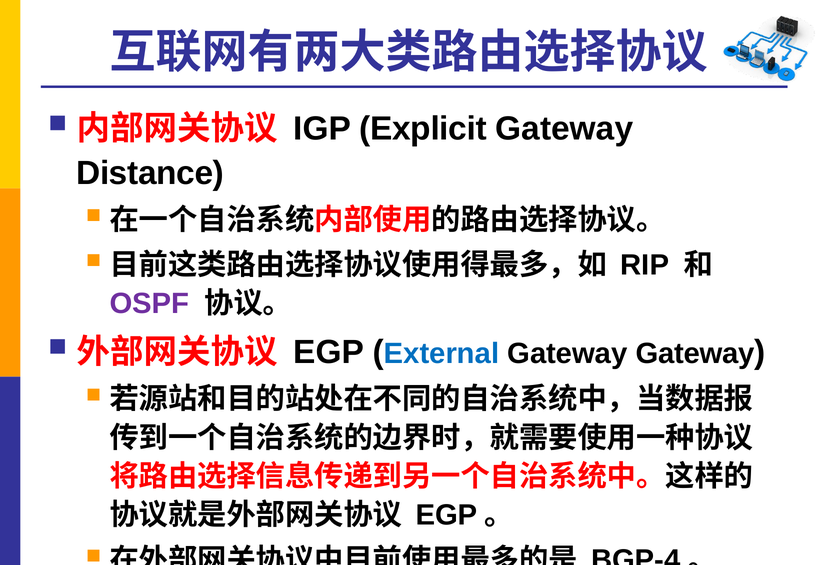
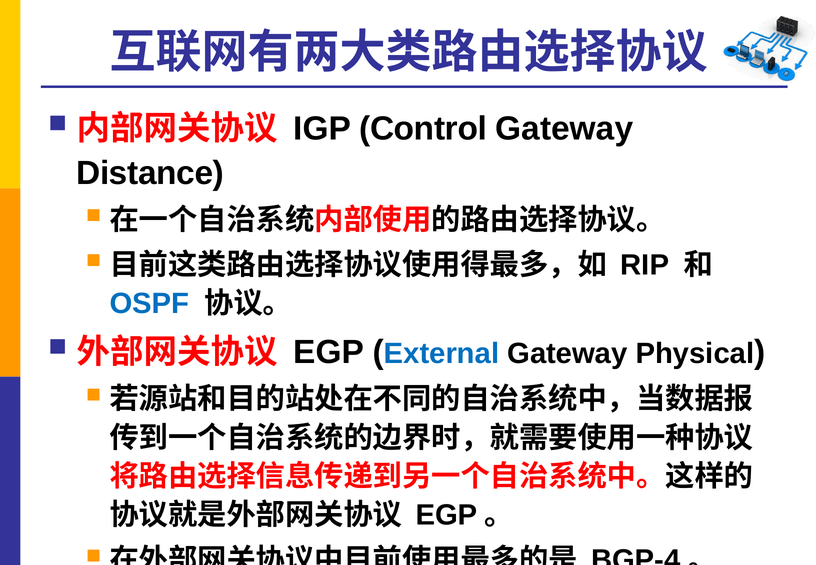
Explicit: Explicit -> Control
OSPF colour: purple -> blue
Gateway Gateway: Gateway -> Physical
